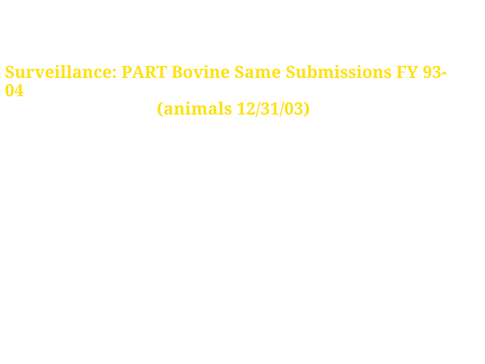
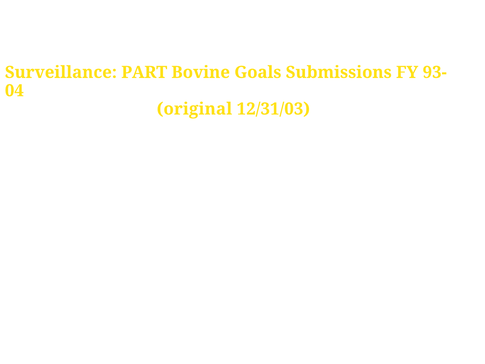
Same: Same -> Goals
animals: animals -> original
